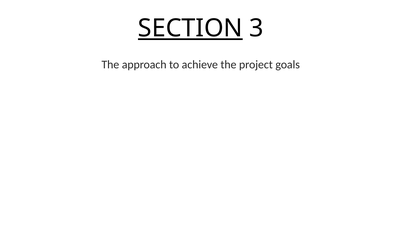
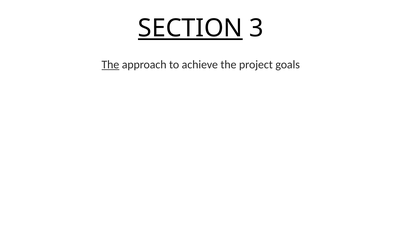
The at (110, 65) underline: none -> present
